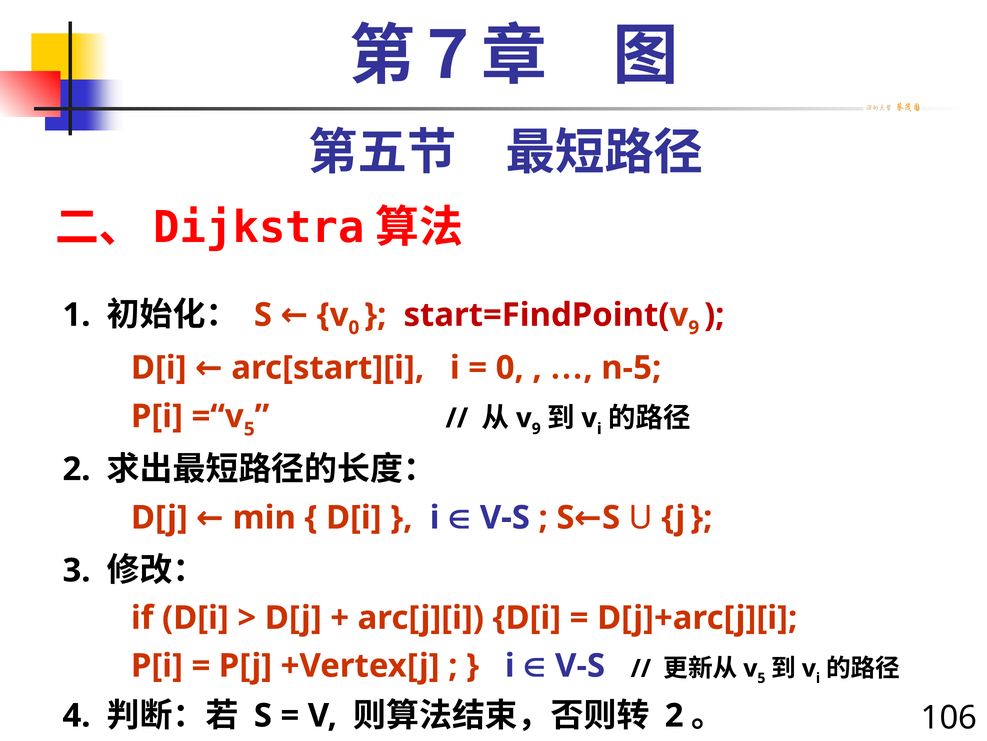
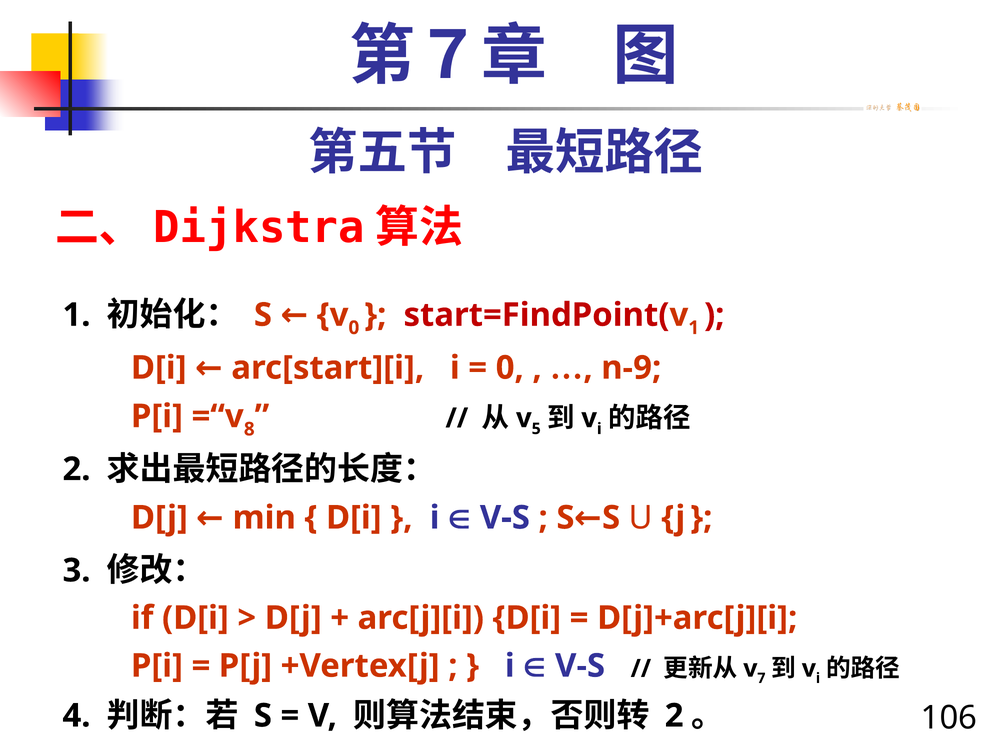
9 at (694, 327): 9 -> 1
n-5: n-5 -> n-9
5 at (249, 429): 5 -> 8
v 9: 9 -> 5
v 5: 5 -> 7
